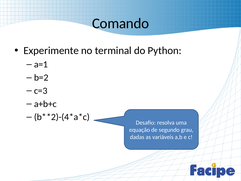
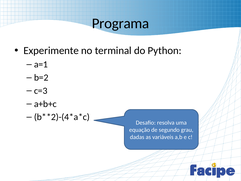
Comando: Comando -> Programa
